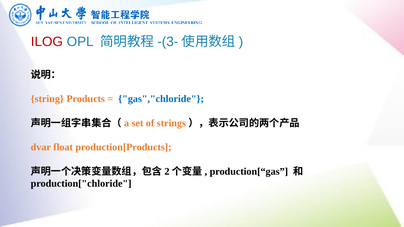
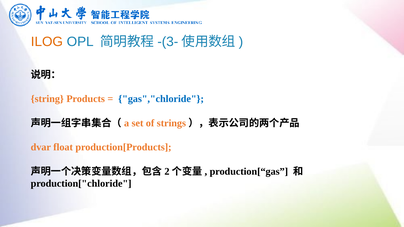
ILOG colour: red -> orange
